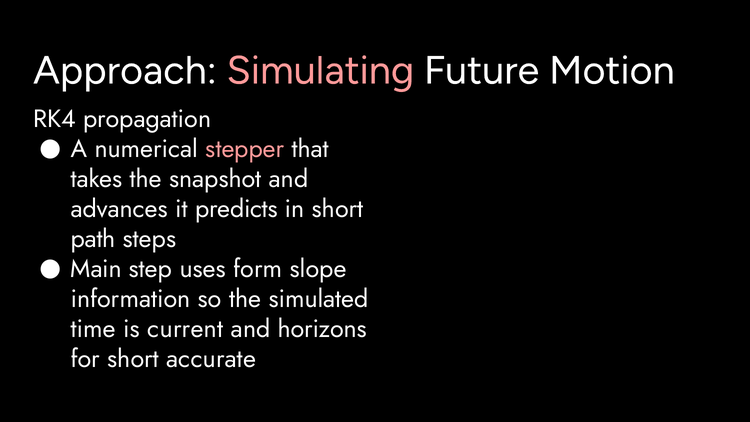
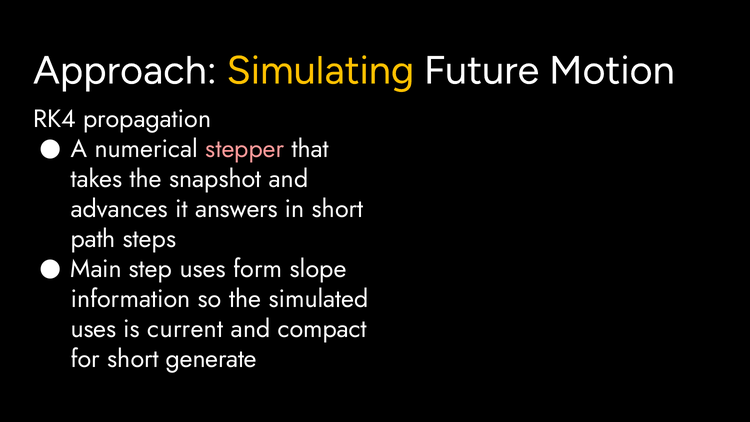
Simulating colour: pink -> yellow
predicts: predicts -> answers
time at (93, 329): time -> uses
horizons: horizons -> compact
accurate: accurate -> generate
